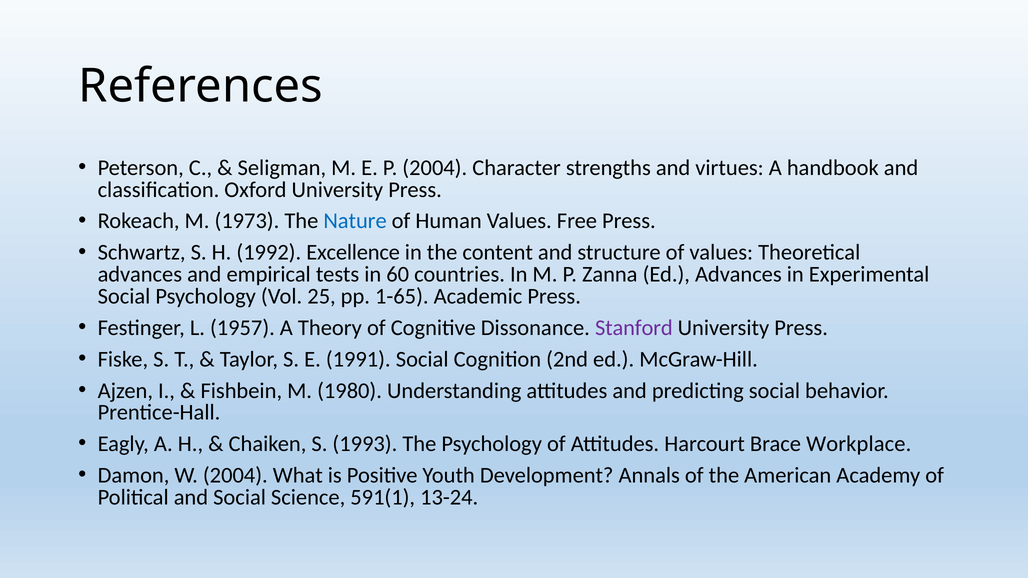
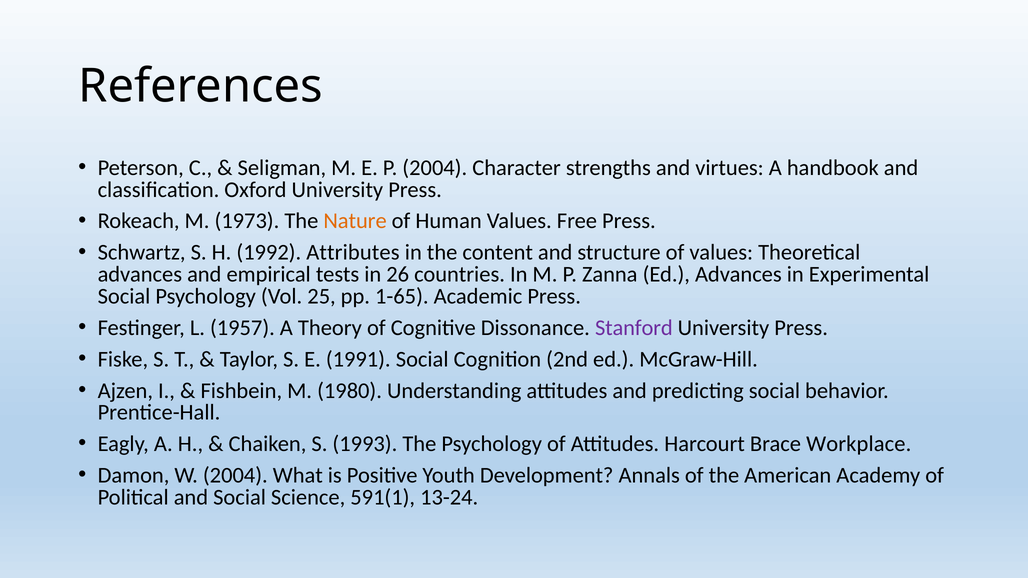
Nature colour: blue -> orange
Excellence: Excellence -> Attributes
60: 60 -> 26
